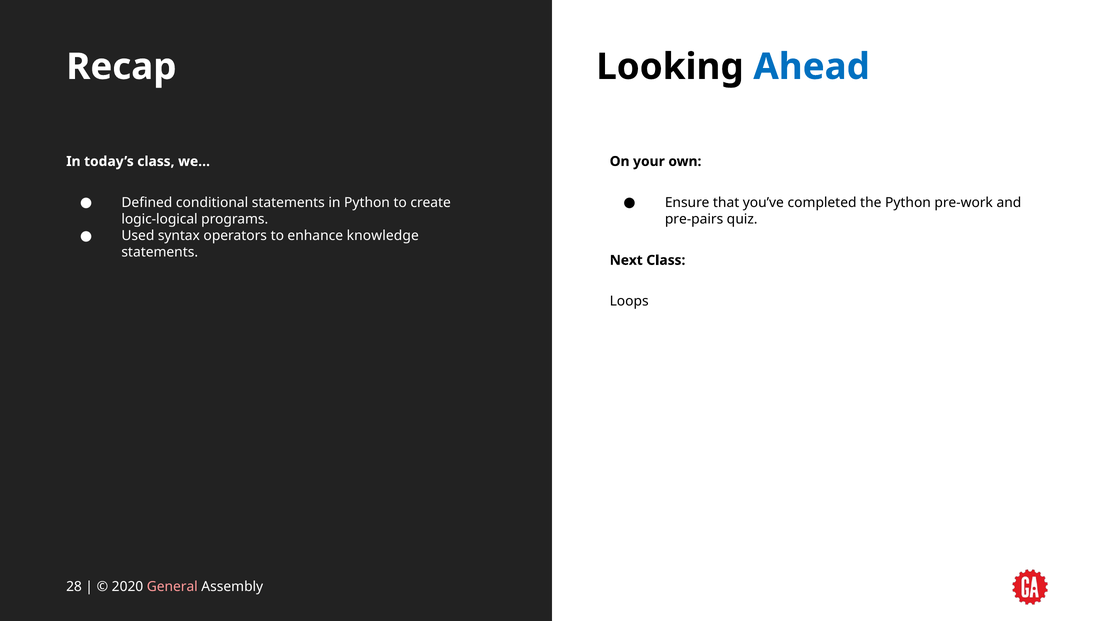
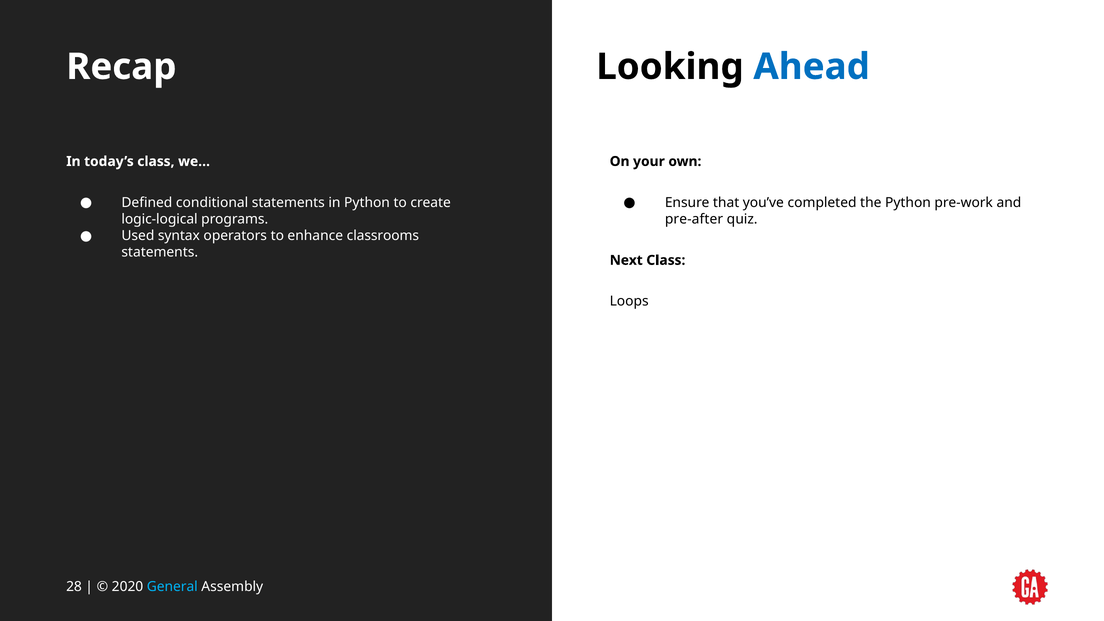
pre-pairs: pre-pairs -> pre-after
knowledge: knowledge -> classrooms
General colour: pink -> light blue
